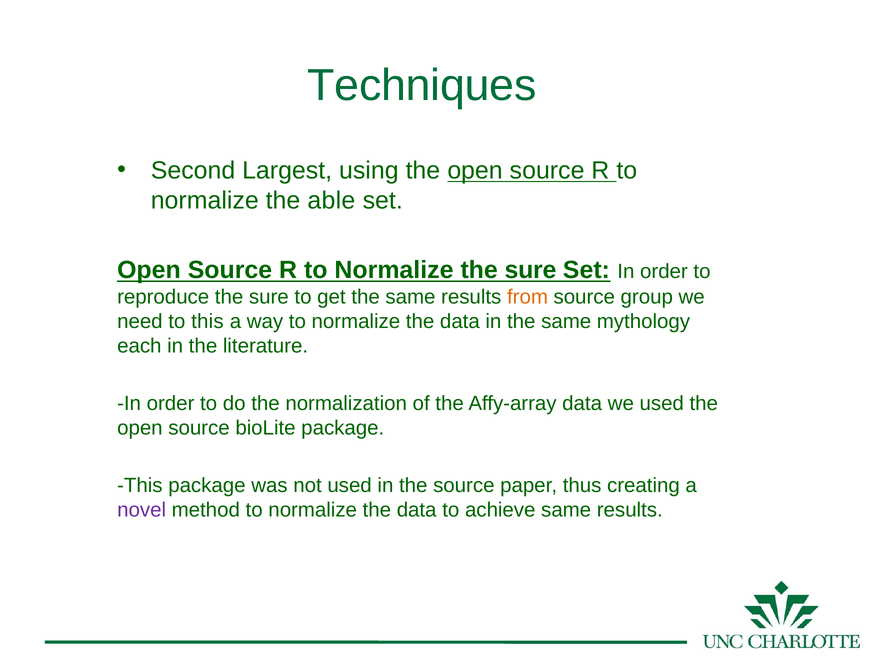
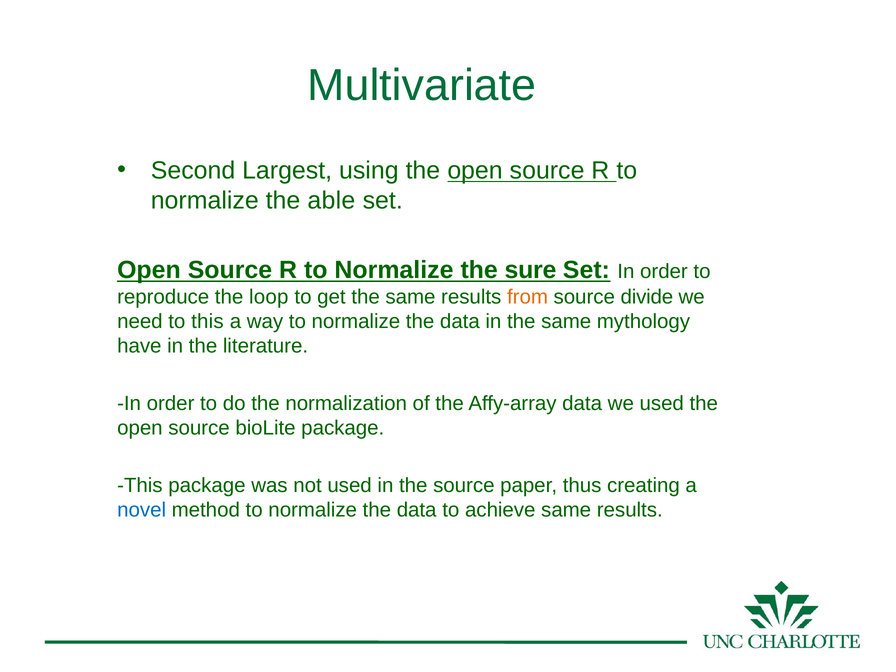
Techniques: Techniques -> Multivariate
reproduce the sure: sure -> loop
group: group -> divide
each: each -> have
novel colour: purple -> blue
